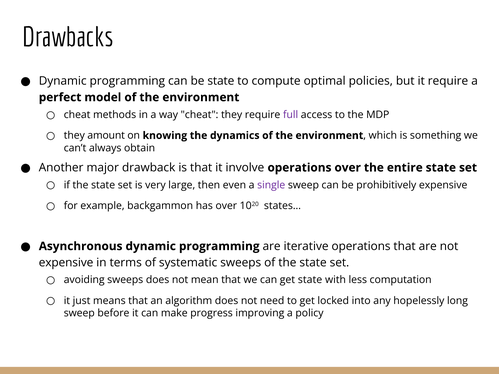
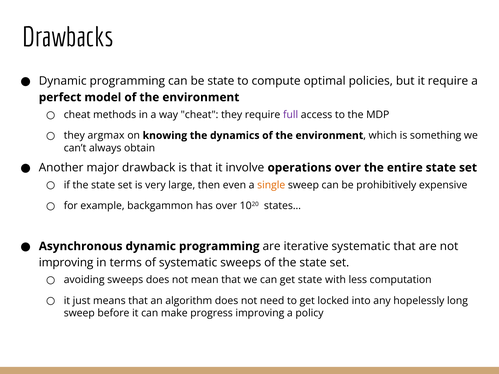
amount: amount -> argmax
single colour: purple -> orange
iterative operations: operations -> systematic
expensive at (66, 263): expensive -> improving
